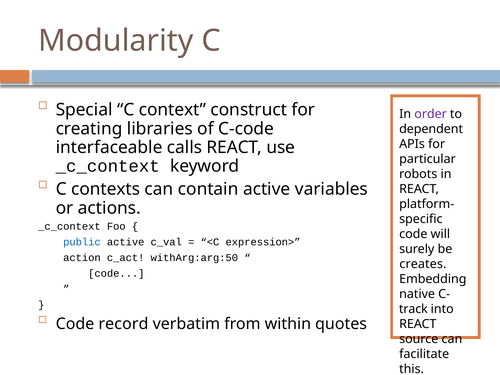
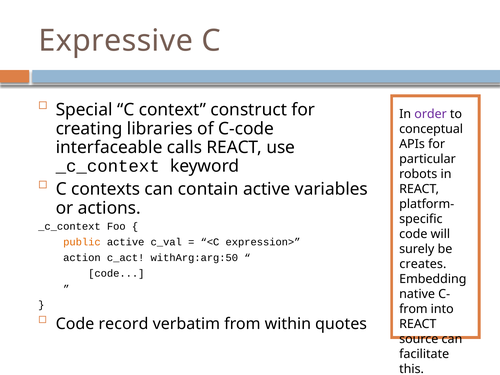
Modularity: Modularity -> Expressive
dependent: dependent -> conceptual
public colour: blue -> orange
track at (413, 309): track -> from
